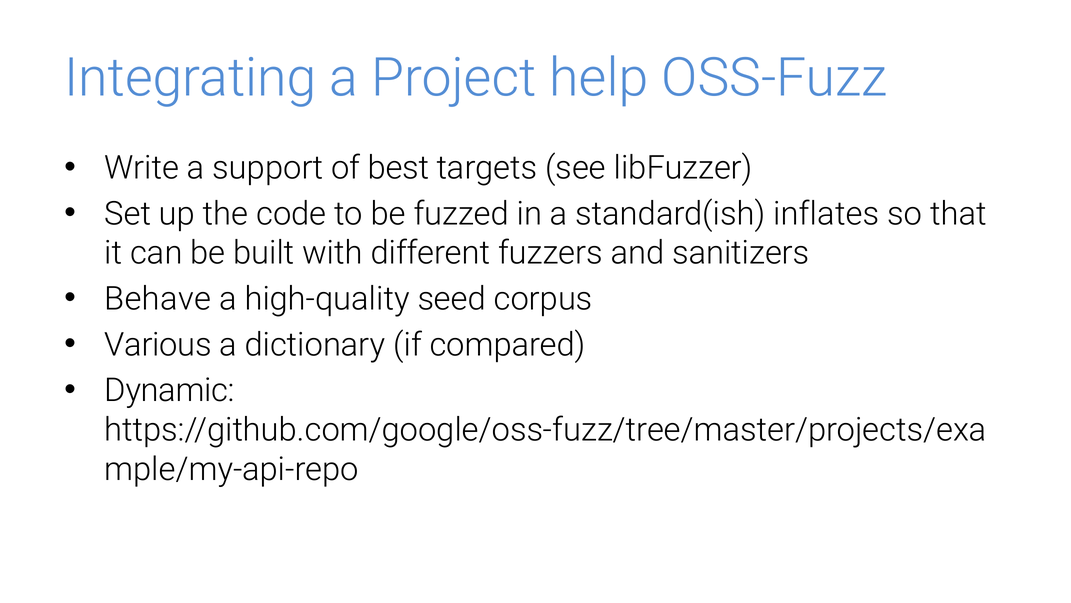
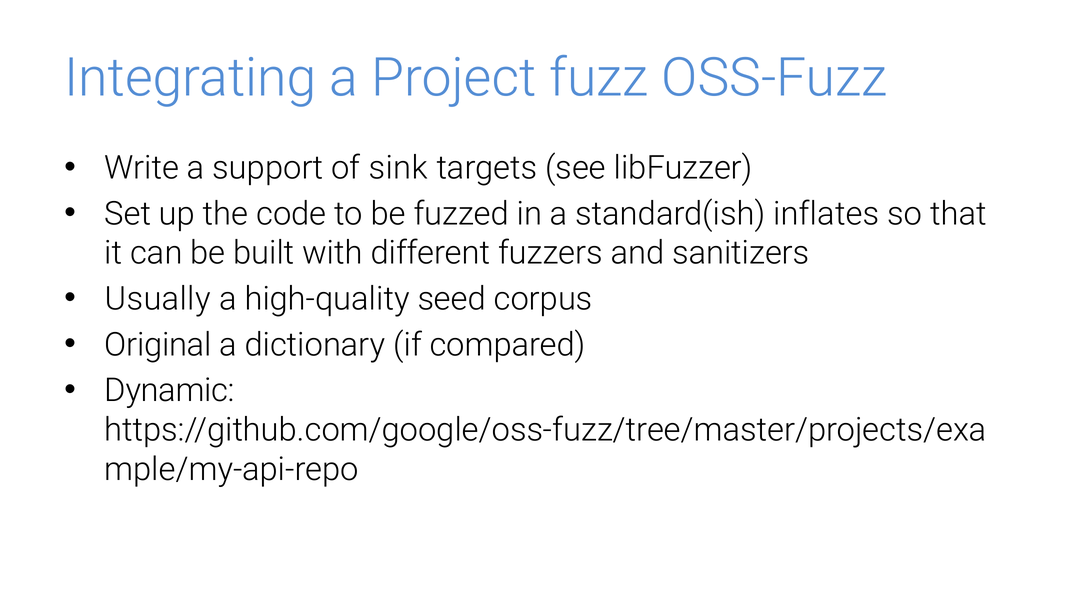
help: help -> fuzz
best: best -> sink
Behave: Behave -> Usually
Various: Various -> Original
